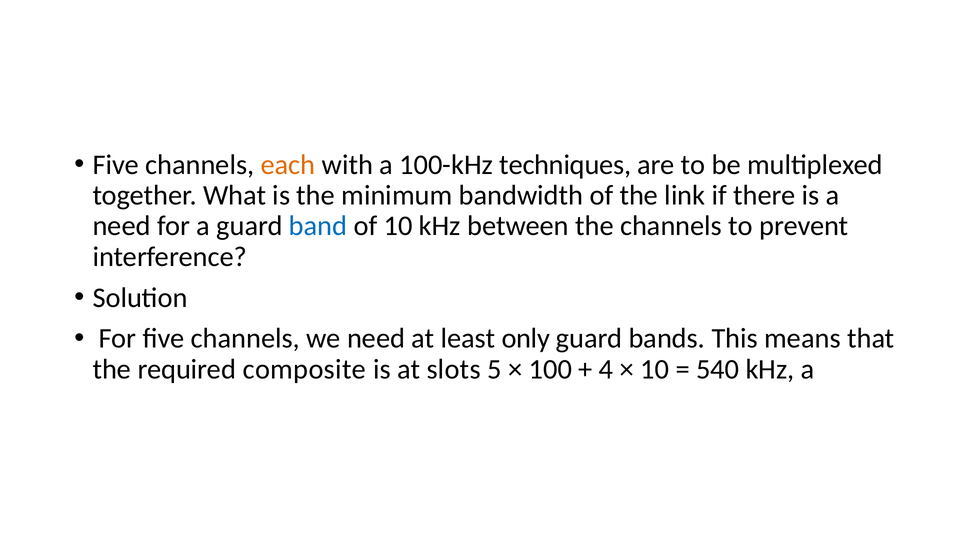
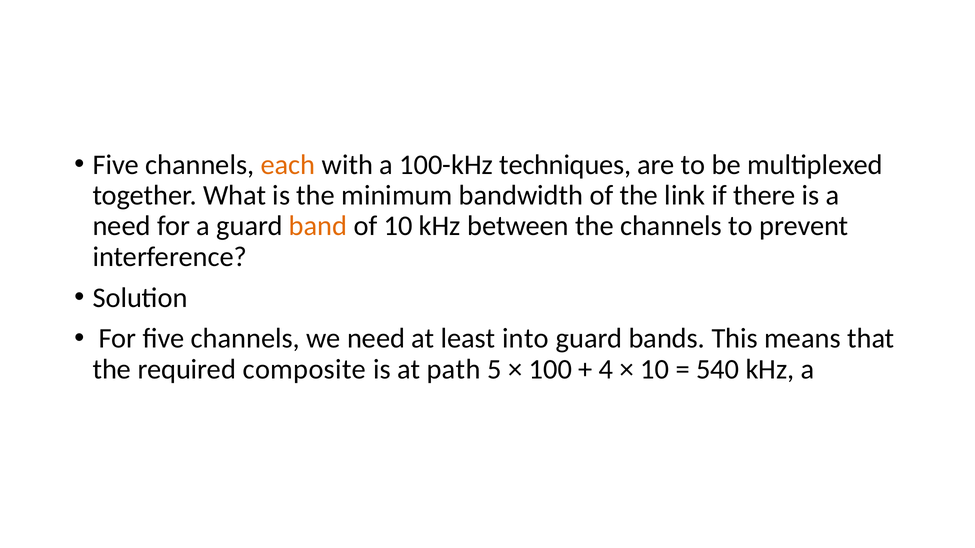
band colour: blue -> orange
only: only -> into
slots: slots -> path
